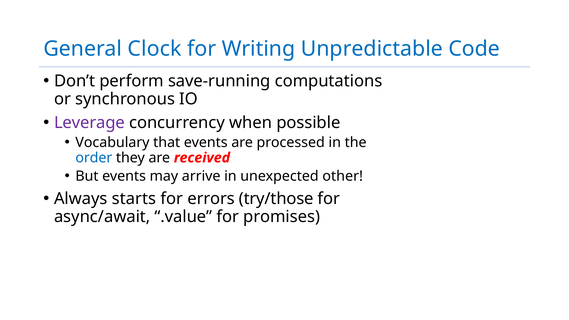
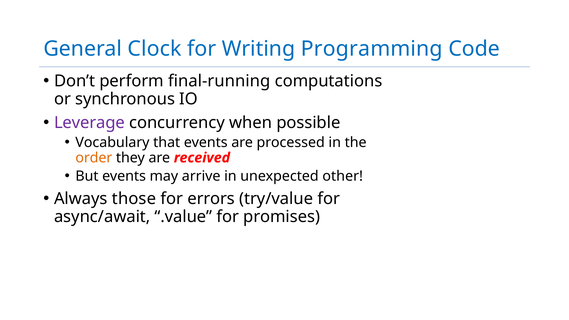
Unpredictable: Unpredictable -> Programming
save-running: save-running -> final-running
order colour: blue -> orange
starts: starts -> those
try/those: try/those -> try/value
